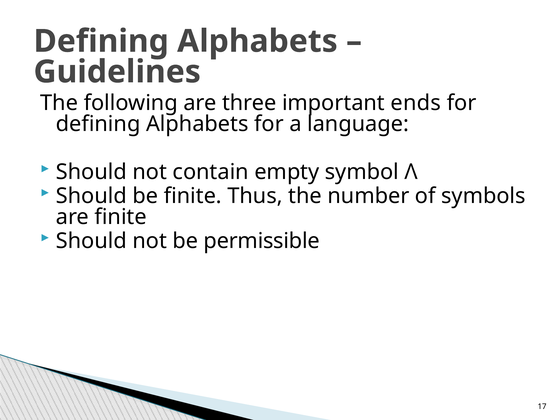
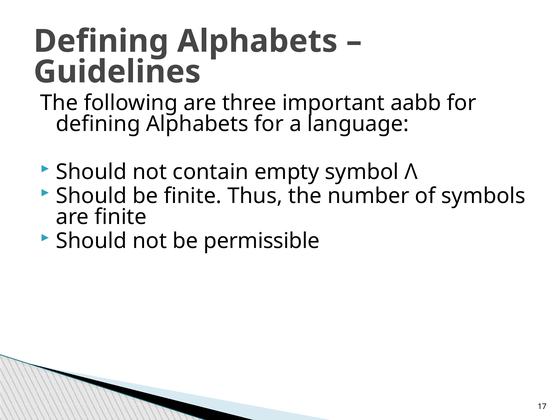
ends: ends -> aabb
